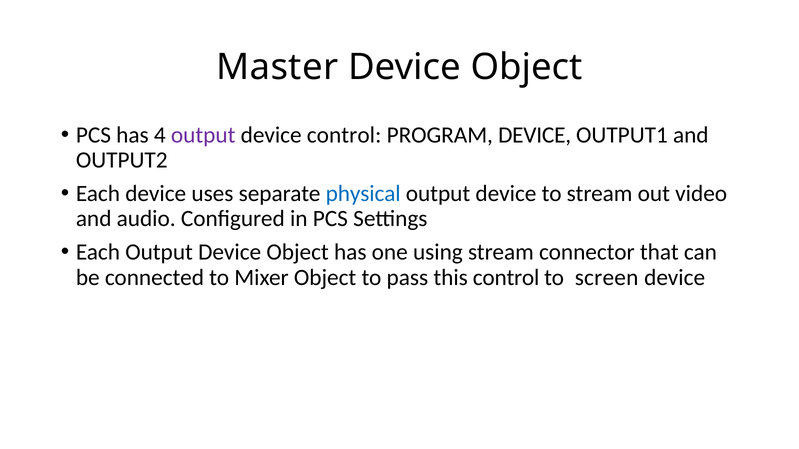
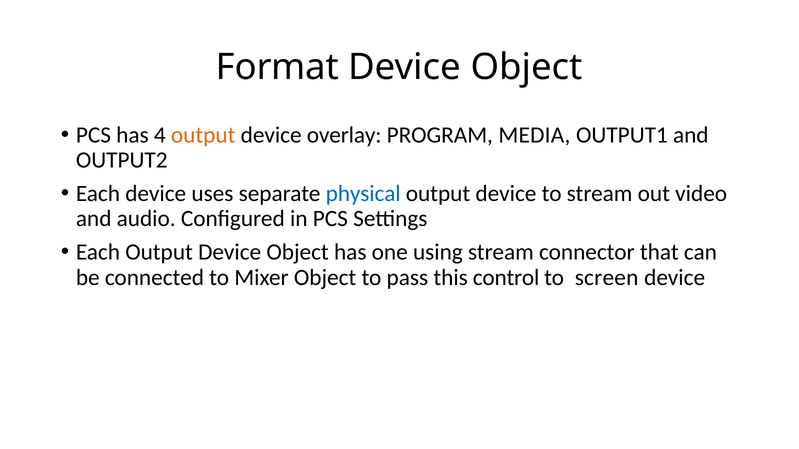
Master: Master -> Format
output at (203, 135) colour: purple -> orange
device control: control -> overlay
PROGRAM DEVICE: DEVICE -> MEDIA
